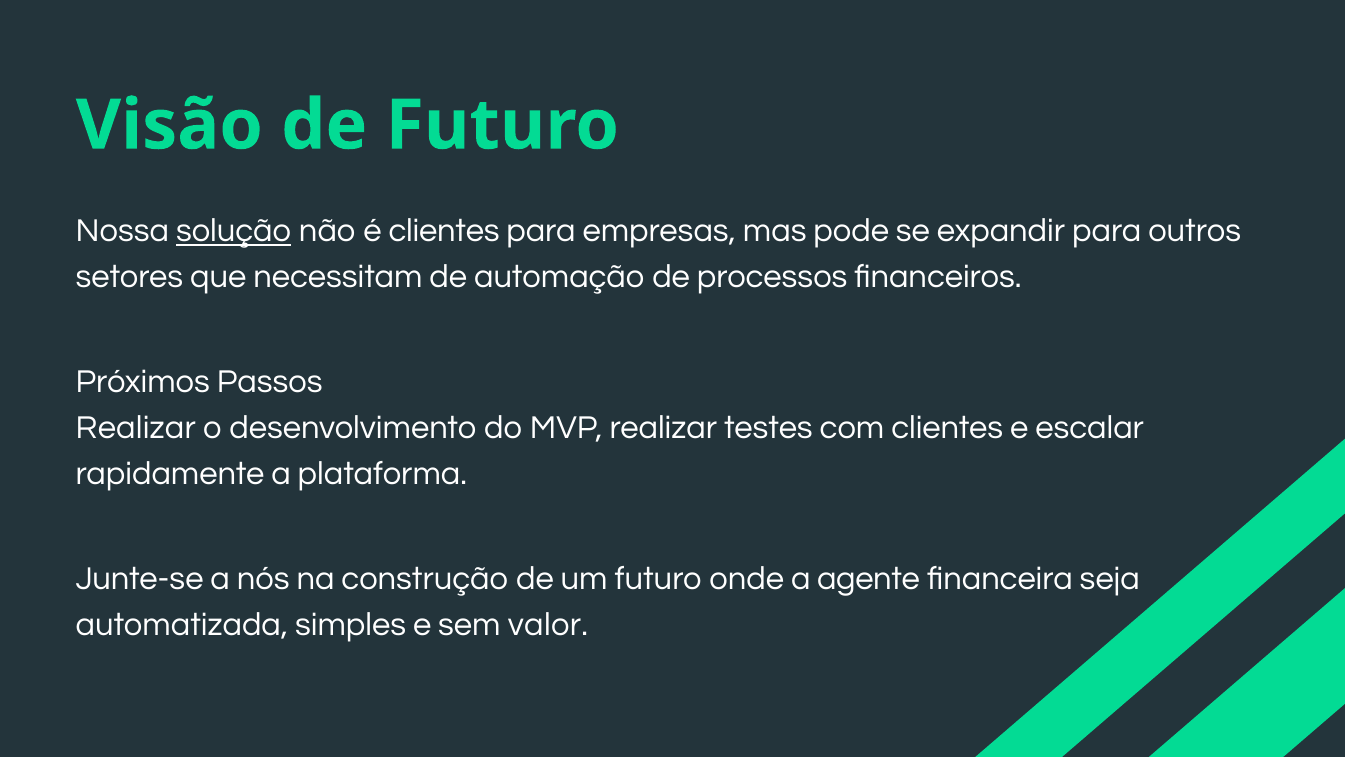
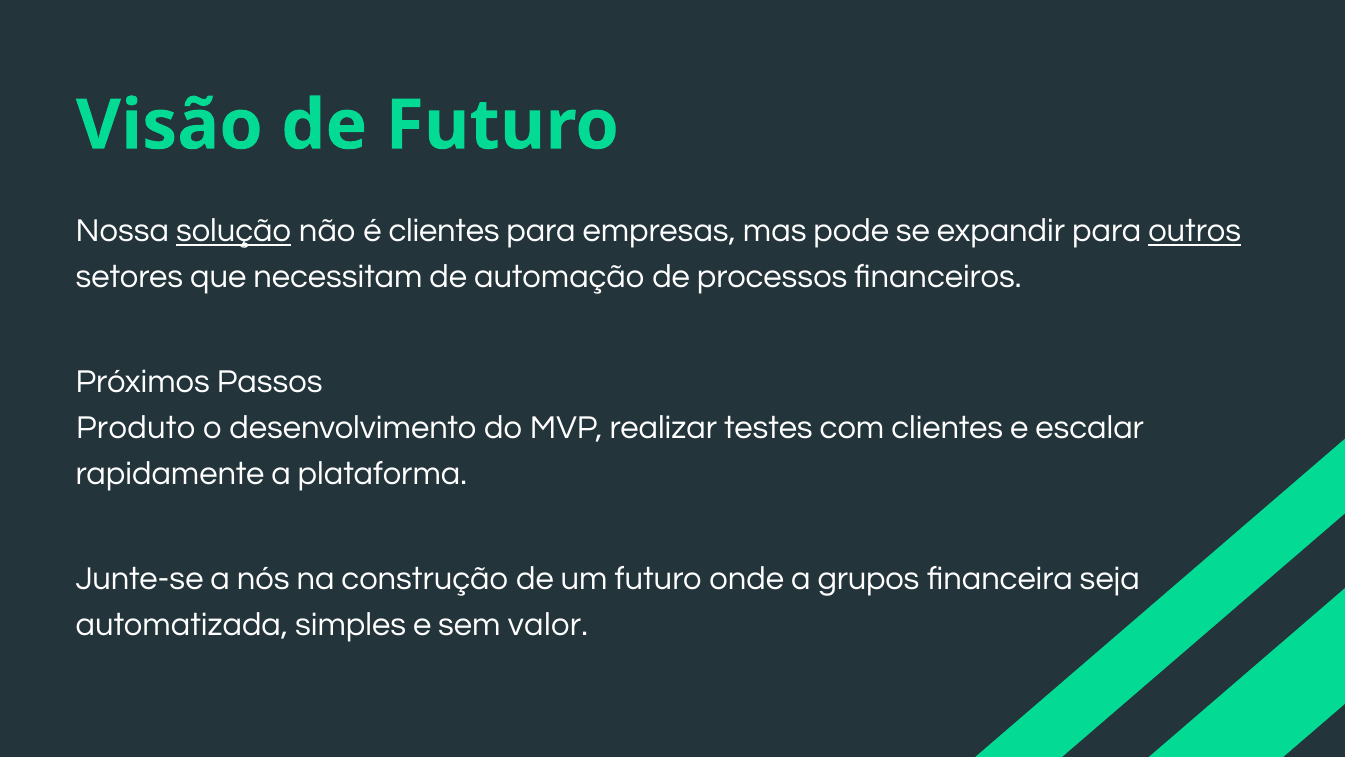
outros underline: none -> present
Realizar at (136, 428): Realizar -> Produto
agente: agente -> grupos
